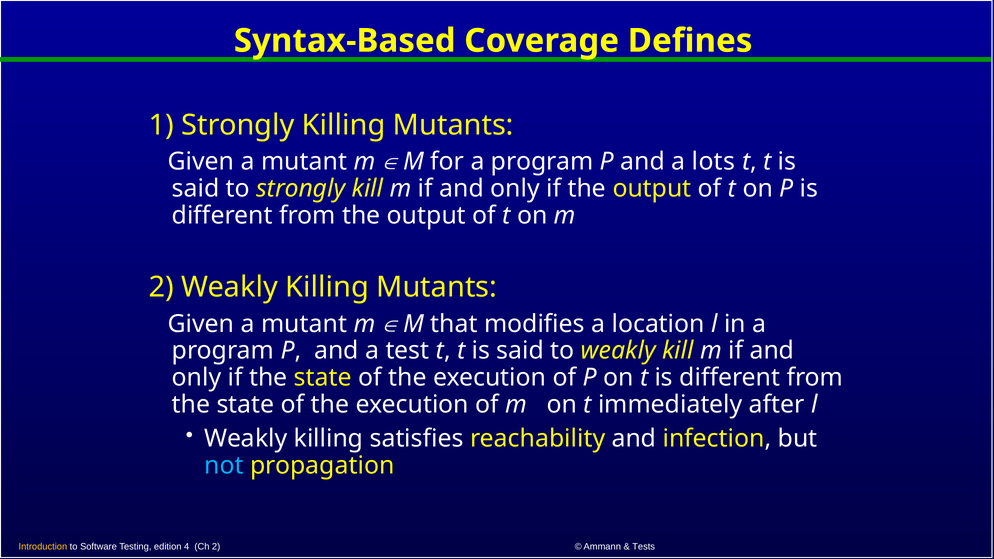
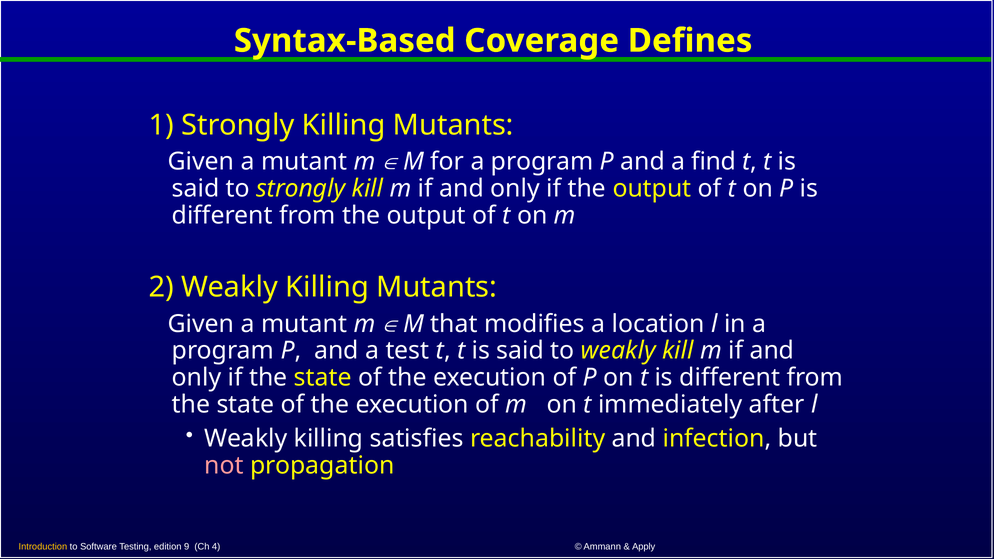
lots: lots -> find
not colour: light blue -> pink
4: 4 -> 9
Ch 2: 2 -> 4
Tests: Tests -> Apply
